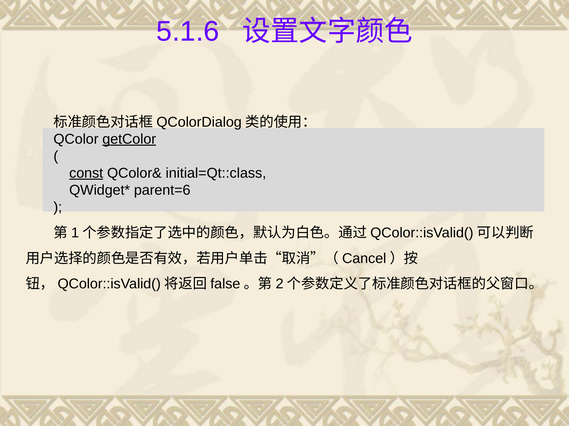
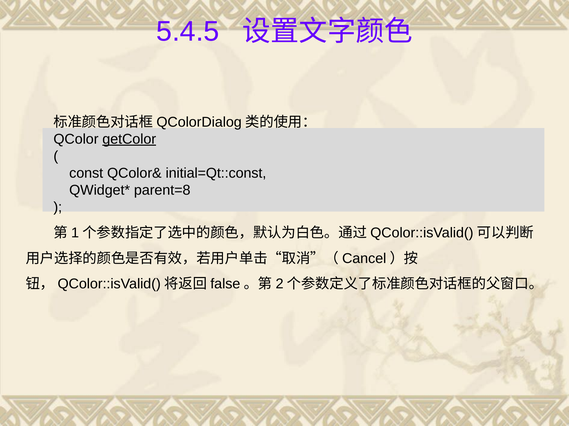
5.1.6: 5.1.6 -> 5.4.5
const underline: present -> none
initial=Qt::class: initial=Qt::class -> initial=Qt::const
parent=6: parent=6 -> parent=8
